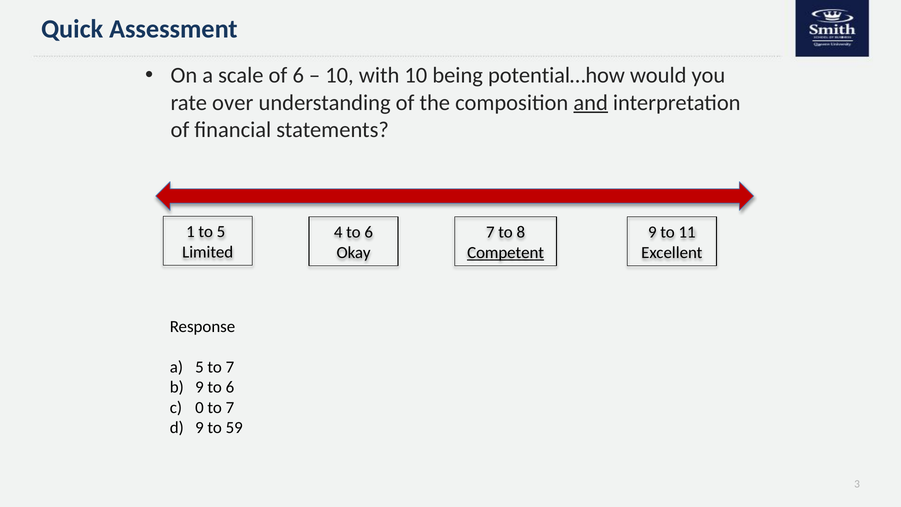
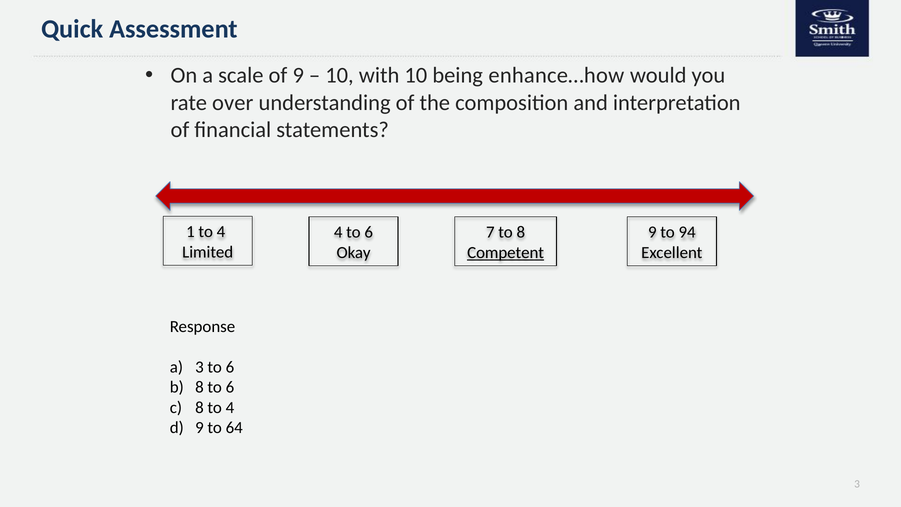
of 6: 6 -> 9
potential…how: potential…how -> enhance…how
and underline: present -> none
1 to 5: 5 -> 4
11: 11 -> 94
a 5: 5 -> 3
7 at (230, 367): 7 -> 6
9 at (199, 387): 9 -> 8
0 at (199, 407): 0 -> 8
7 at (230, 407): 7 -> 4
59: 59 -> 64
